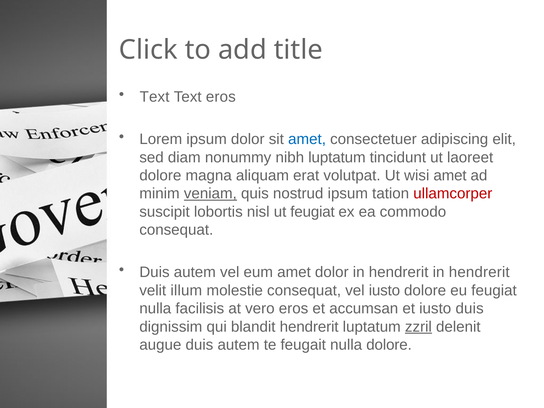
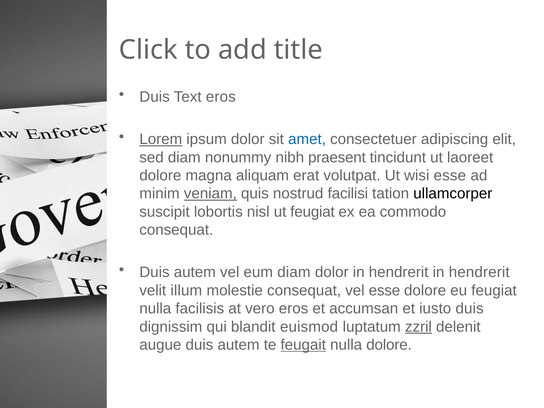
Text at (155, 97): Text -> Duis
Lorem underline: none -> present
nibh luptatum: luptatum -> praesent
wisi amet: amet -> esse
nostrud ipsum: ipsum -> facilisi
ullamcorper colour: red -> black
eum amet: amet -> diam
vel iusto: iusto -> esse
blandit hendrerit: hendrerit -> euismod
feugait underline: none -> present
